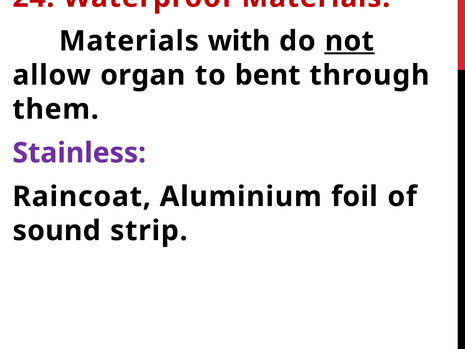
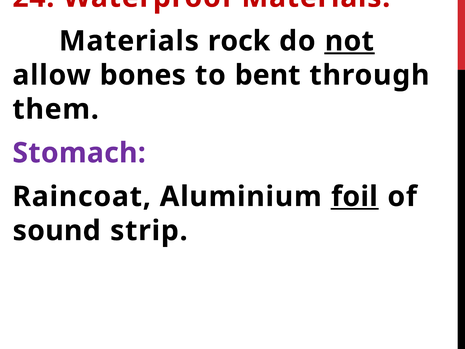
with: with -> rock
organ: organ -> bones
Stainless: Stainless -> Stomach
foil underline: none -> present
